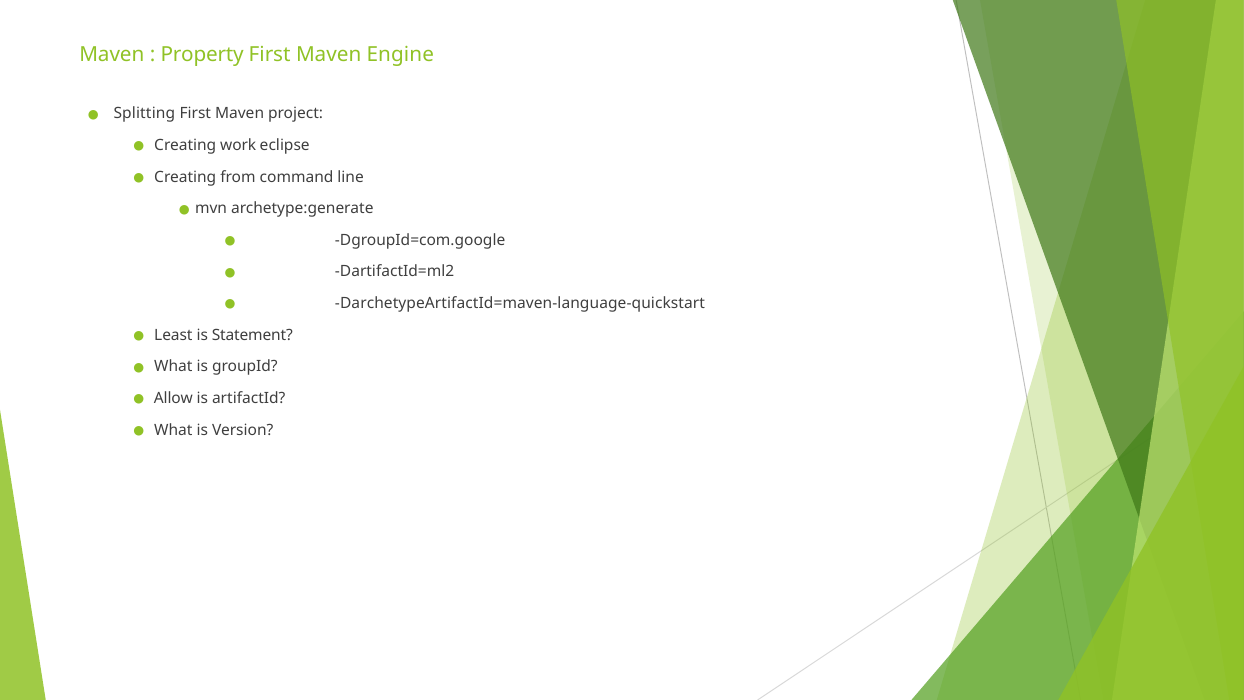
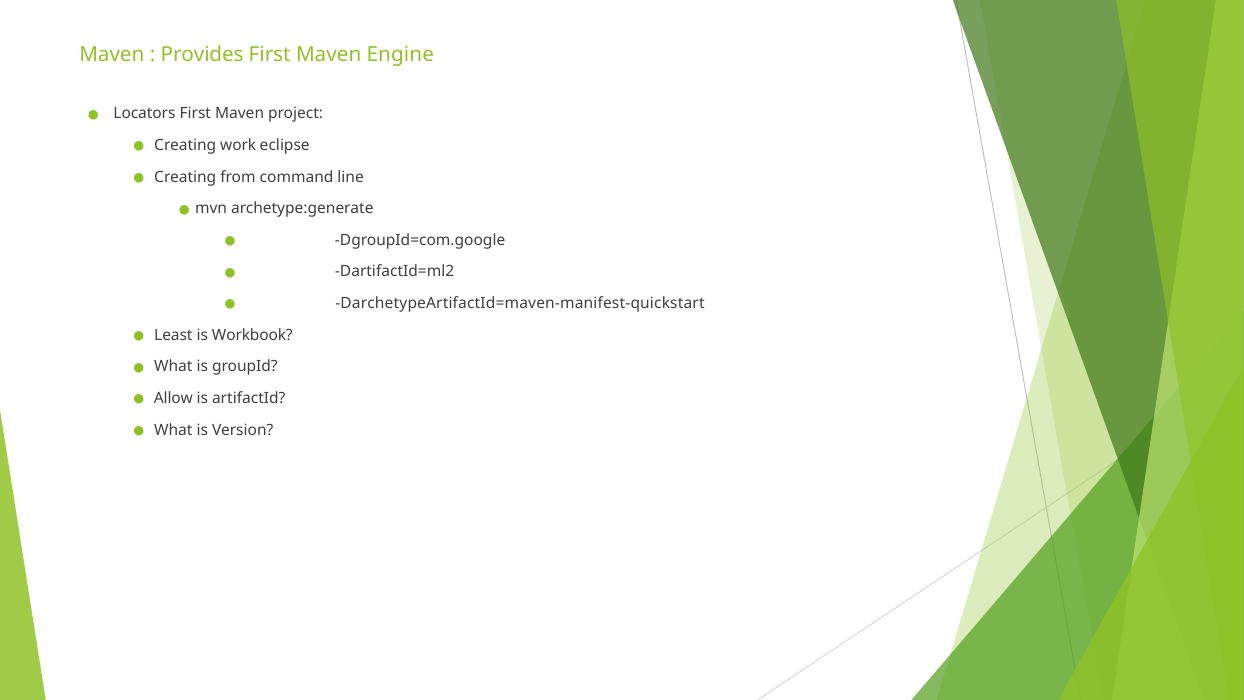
Property: Property -> Provides
Splitting: Splitting -> Locators
DarchetypeArtifactId=maven-language-quickstart: DarchetypeArtifactId=maven-language-quickstart -> DarchetypeArtifactId=maven-manifest-quickstart
Statement: Statement -> Workbook
